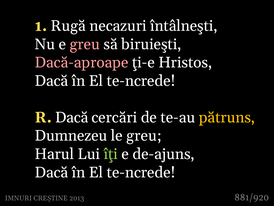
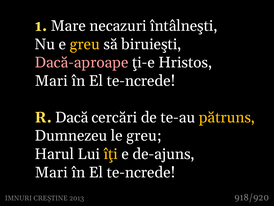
Rugă: Rugă -> Mare
greu at (85, 44) colour: pink -> yellow
Dacă at (51, 81): Dacă -> Mari
îţi colour: light green -> yellow
Dacă at (51, 172): Dacă -> Mari
881/920: 881/920 -> 918/920
